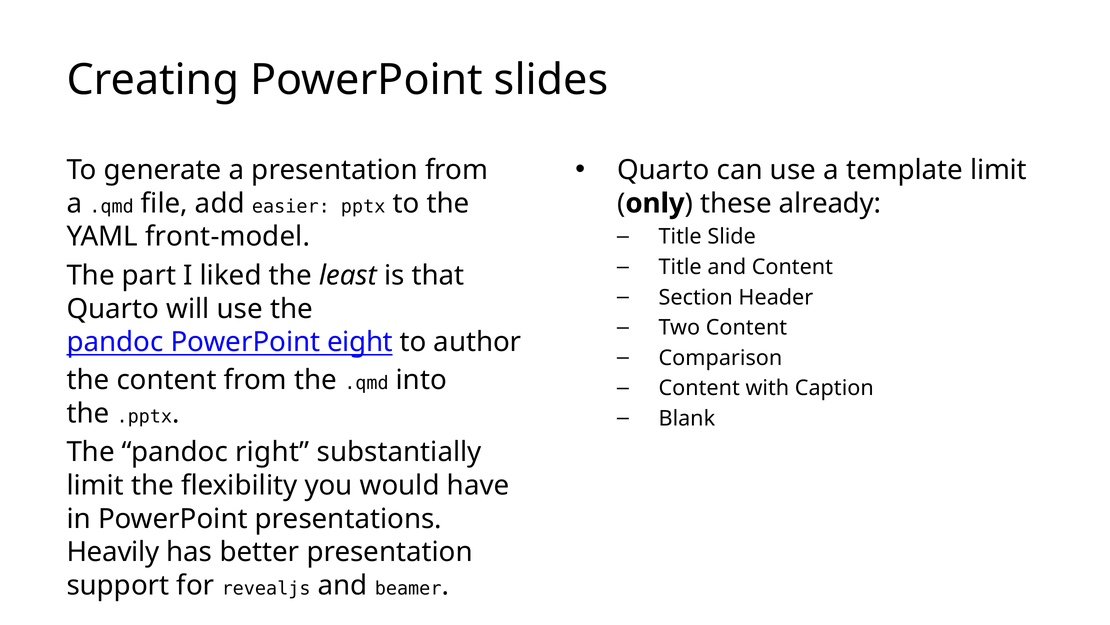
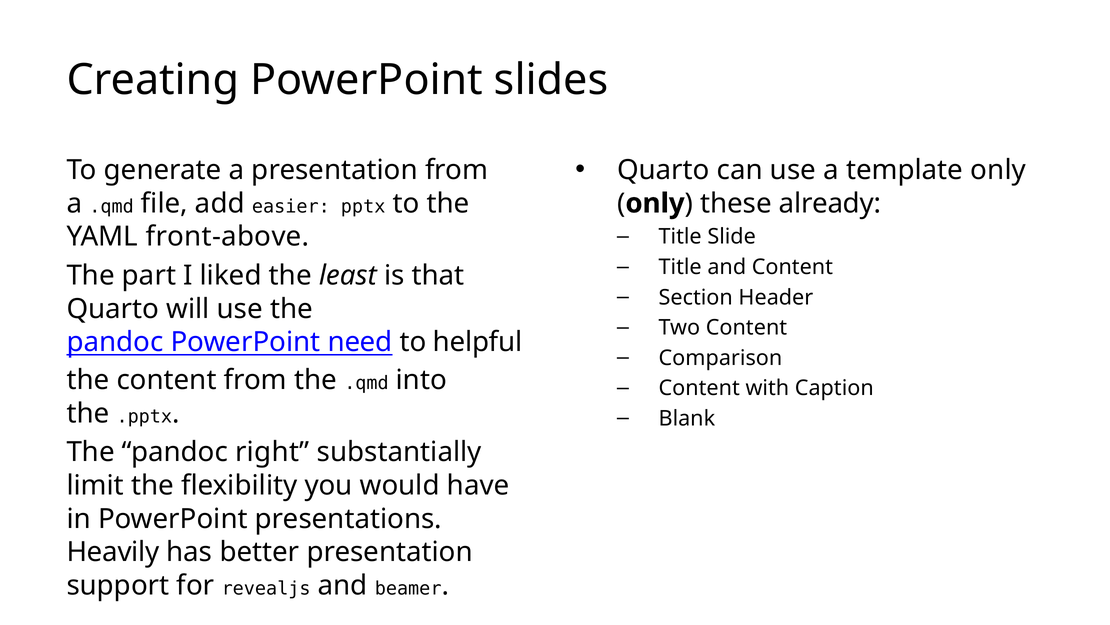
template limit: limit -> only
front-model: front-model -> front-above
eight: eight -> need
author: author -> helpful
